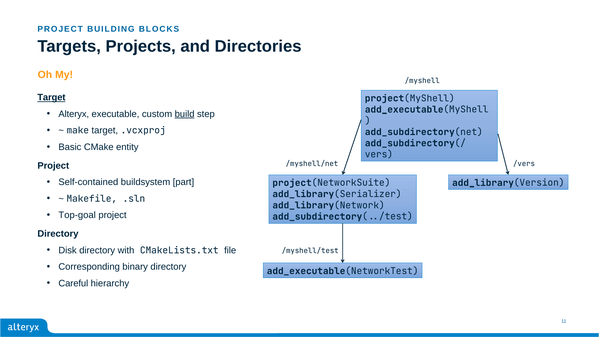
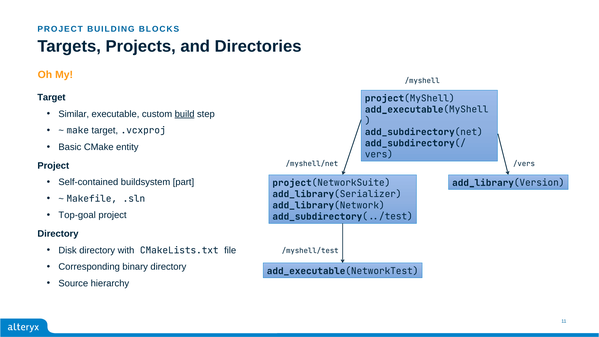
Target at (51, 98) underline: present -> none
Alteryx: Alteryx -> Similar
Careful: Careful -> Source
